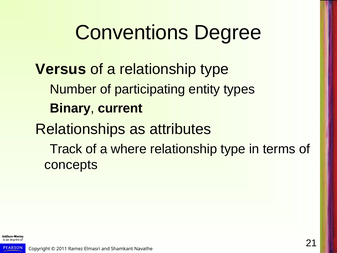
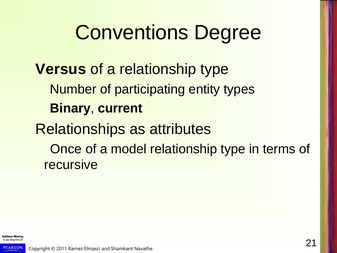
Track: Track -> Once
where: where -> model
concepts: concepts -> recursive
